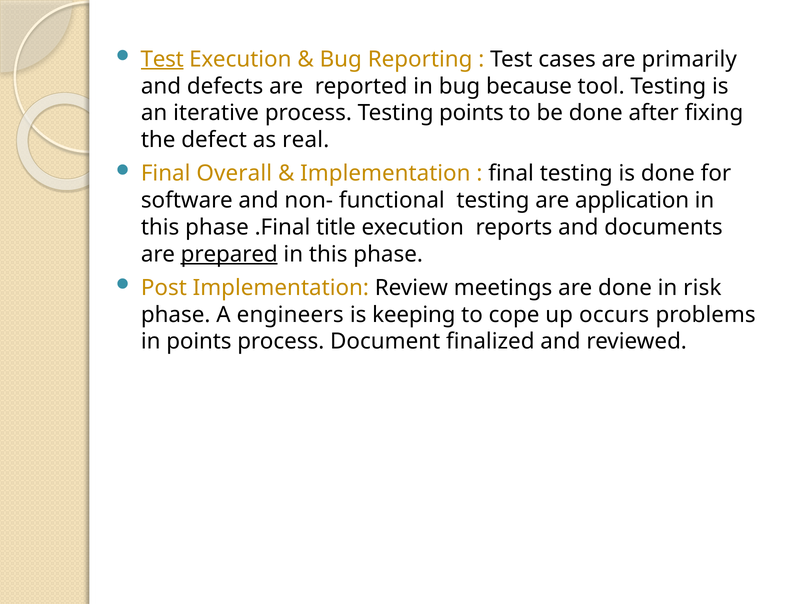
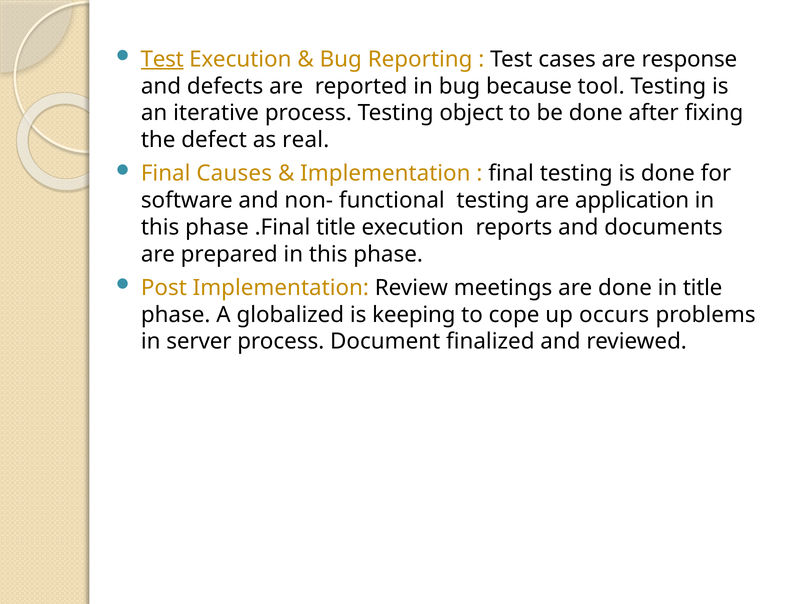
primarily: primarily -> response
Testing points: points -> object
Overall: Overall -> Causes
prepared underline: present -> none
in risk: risk -> title
engineers: engineers -> globalized
in points: points -> server
